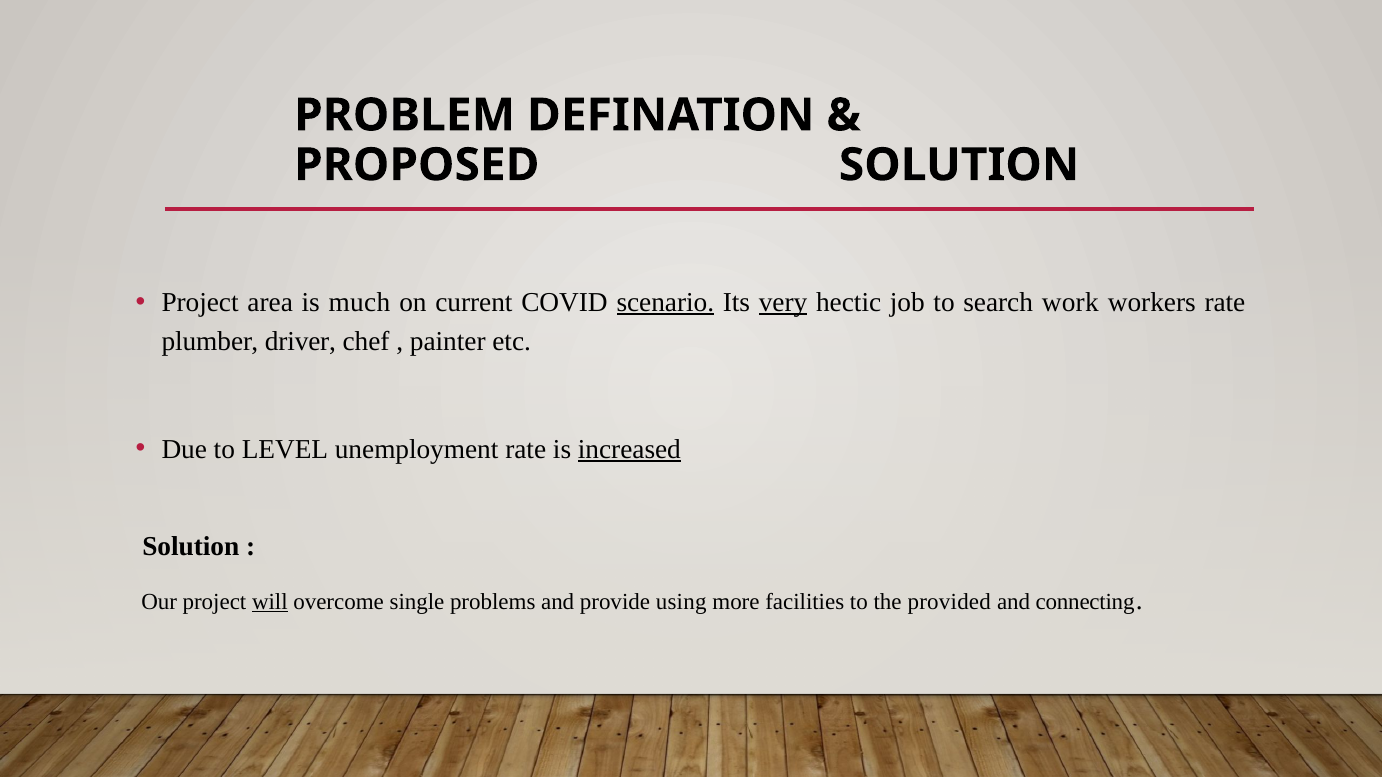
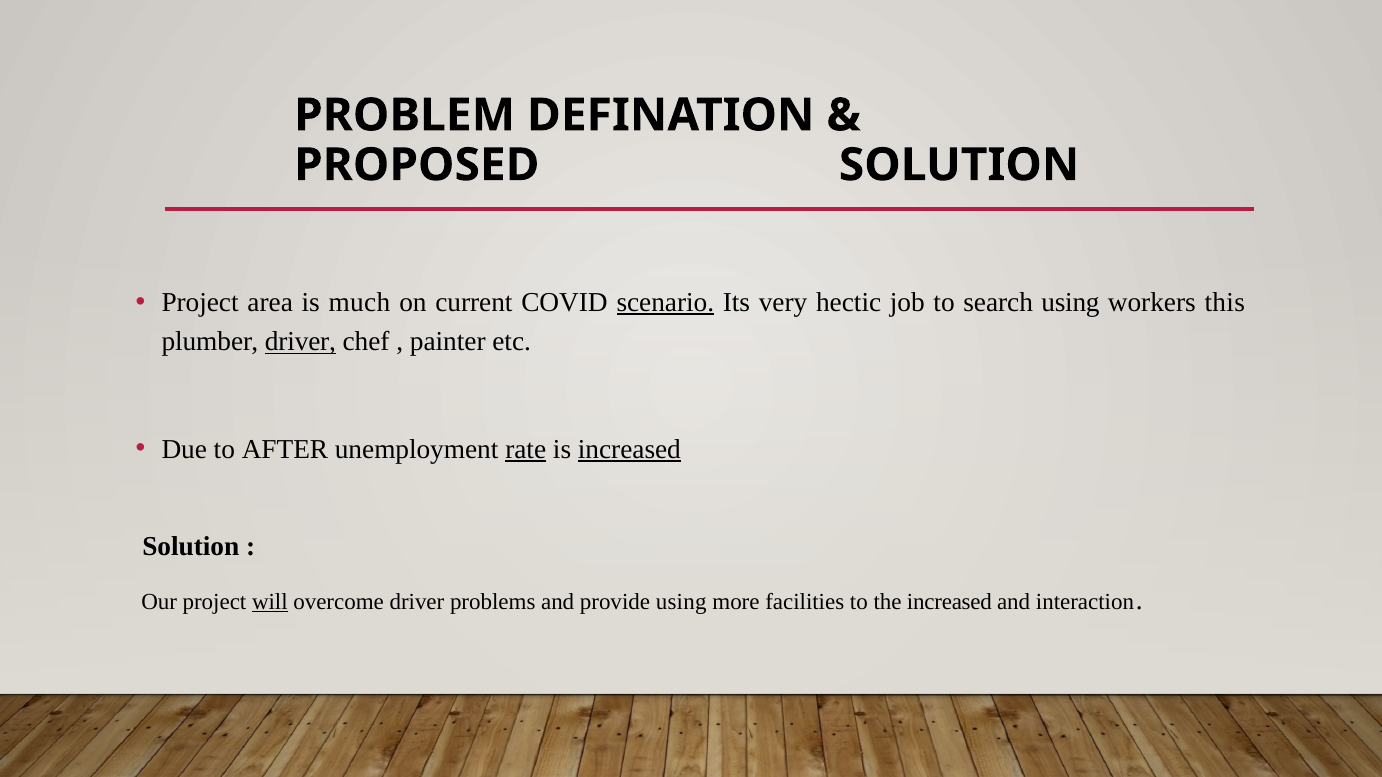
very underline: present -> none
search work: work -> using
workers rate: rate -> this
driver at (300, 342) underline: none -> present
LEVEL: LEVEL -> AFTER
rate at (526, 450) underline: none -> present
overcome single: single -> driver
the provided: provided -> increased
connecting: connecting -> interaction
